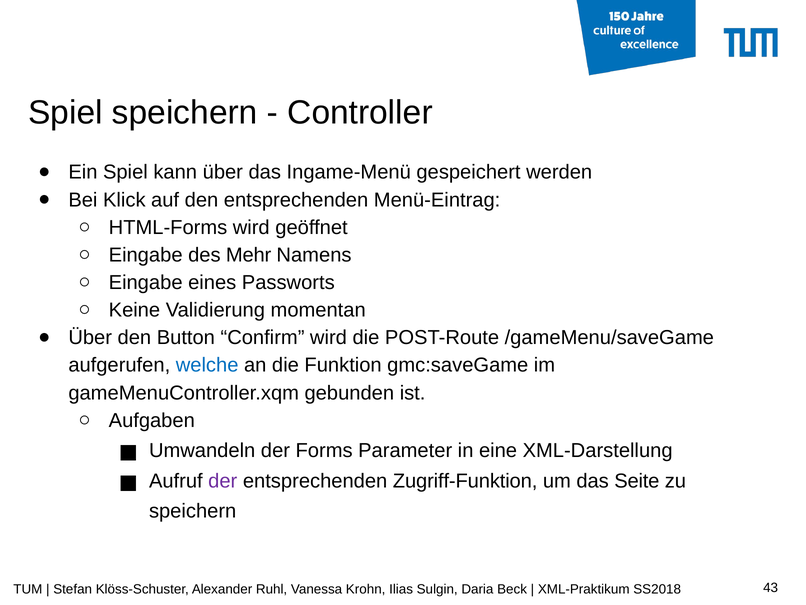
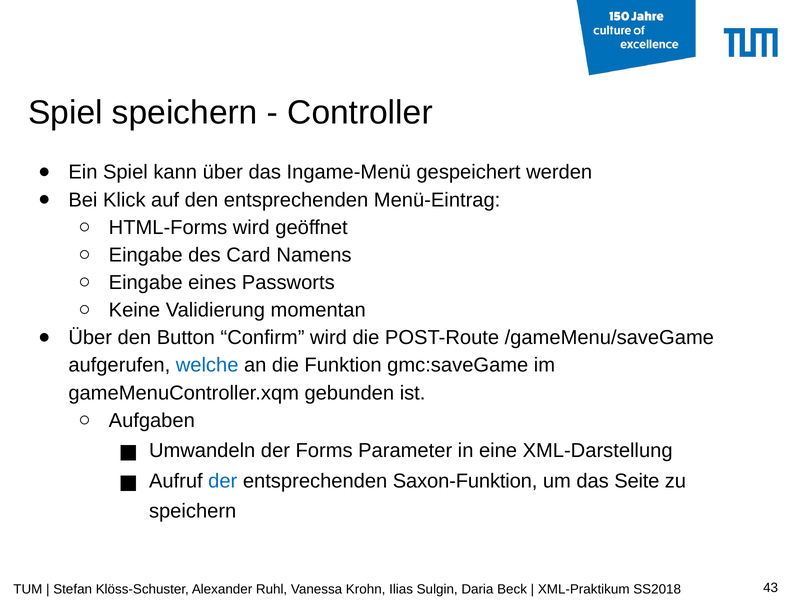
Mehr: Mehr -> Card
der at (223, 481) colour: purple -> blue
Zugriff-Funktion: Zugriff-Funktion -> Saxon-Funktion
